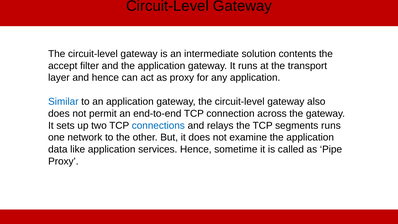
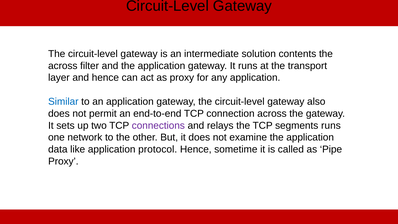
accept at (63, 66): accept -> across
connections colour: blue -> purple
services: services -> protocol
